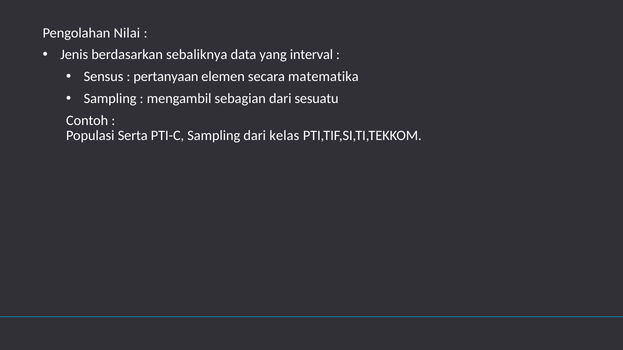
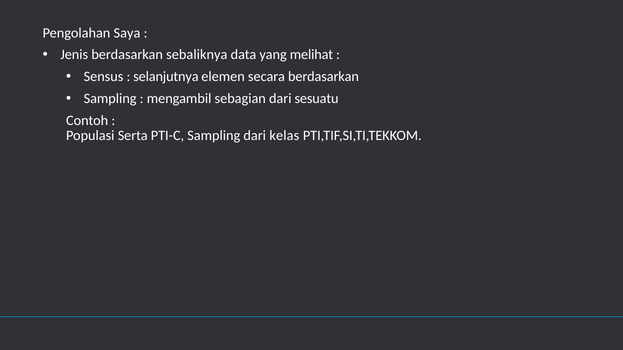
Nilai: Nilai -> Saya
interval: interval -> melihat
pertanyaan: pertanyaan -> selanjutnya
secara matematika: matematika -> berdasarkan
